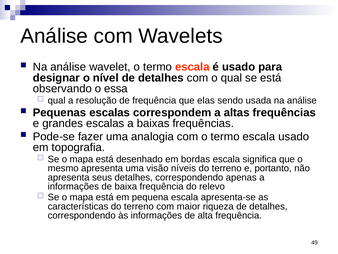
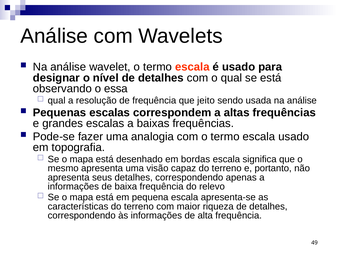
elas: elas -> jeito
níveis: níveis -> capaz
